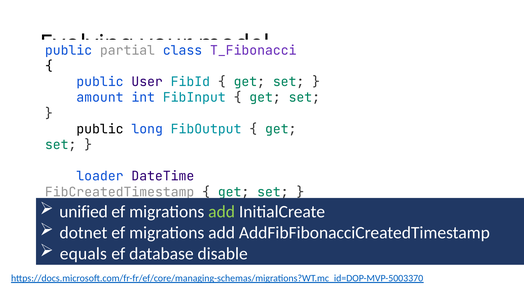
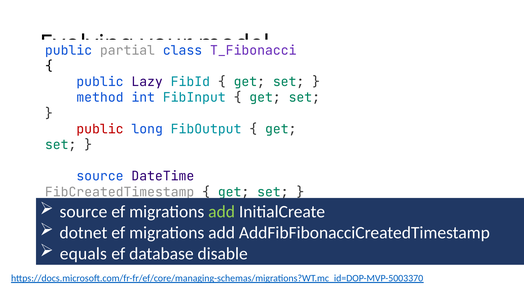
User: User -> Lazy
amount: amount -> method
public at (100, 129) colour: black -> red
loader at (100, 176): loader -> source
unified at (84, 211): unified -> source
